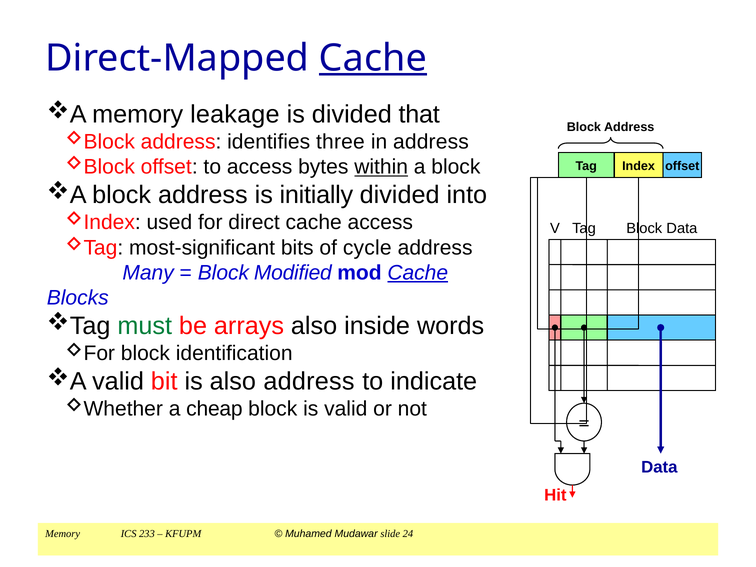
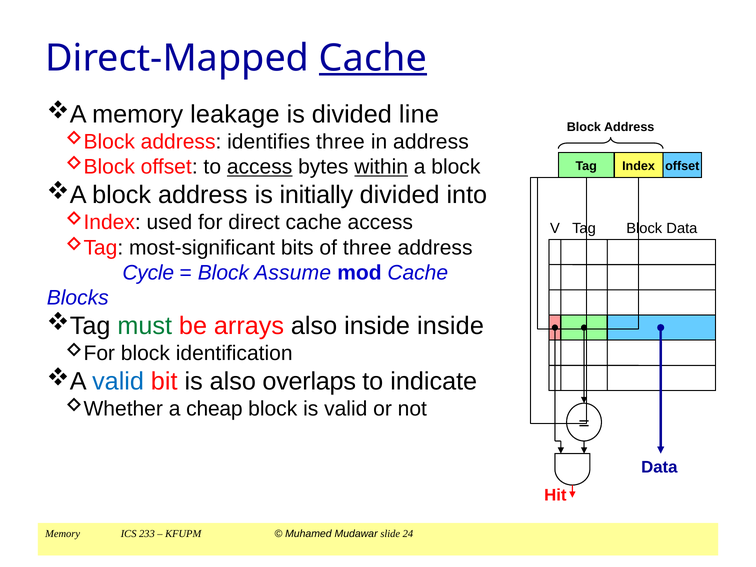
that: that -> line
access at (260, 167) underline: none -> present
of cycle: cycle -> three
Many: Many -> Cycle
Modified: Modified -> Assume
Cache at (418, 273) underline: present -> none
inside words: words -> inside
valid at (118, 381) colour: black -> blue
also address: address -> overlaps
